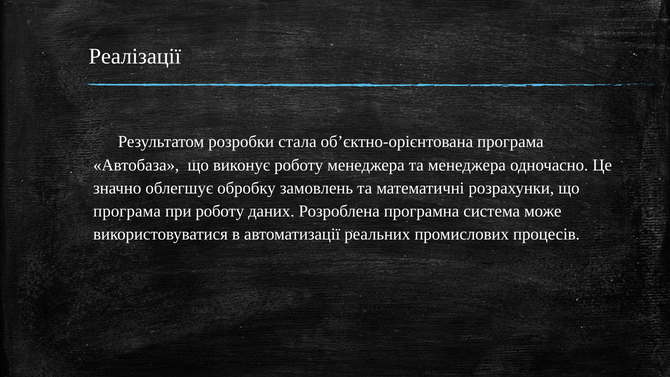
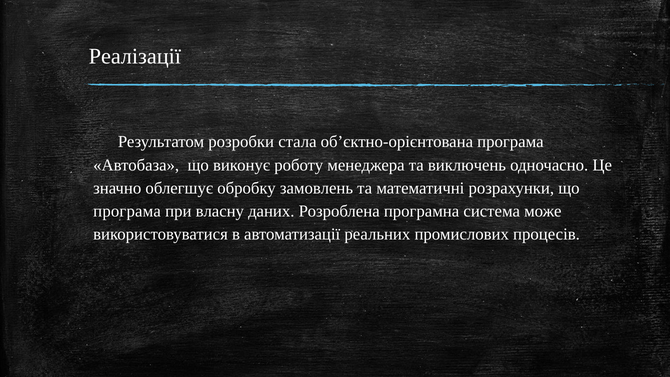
та менеджера: менеджера -> виключень
при роботу: роботу -> власну
